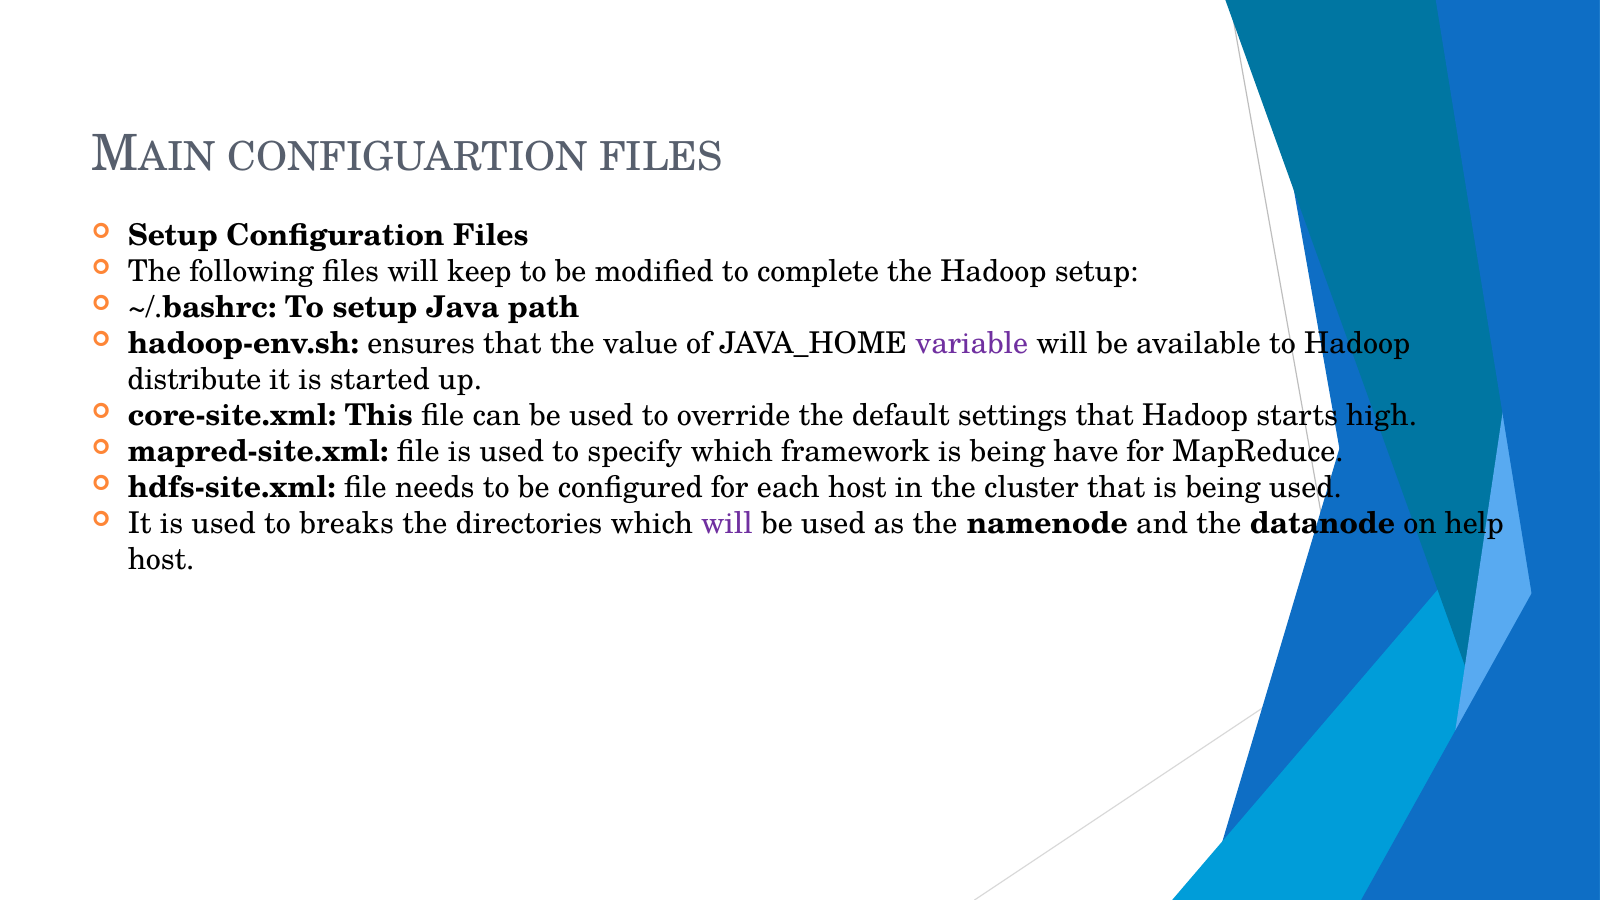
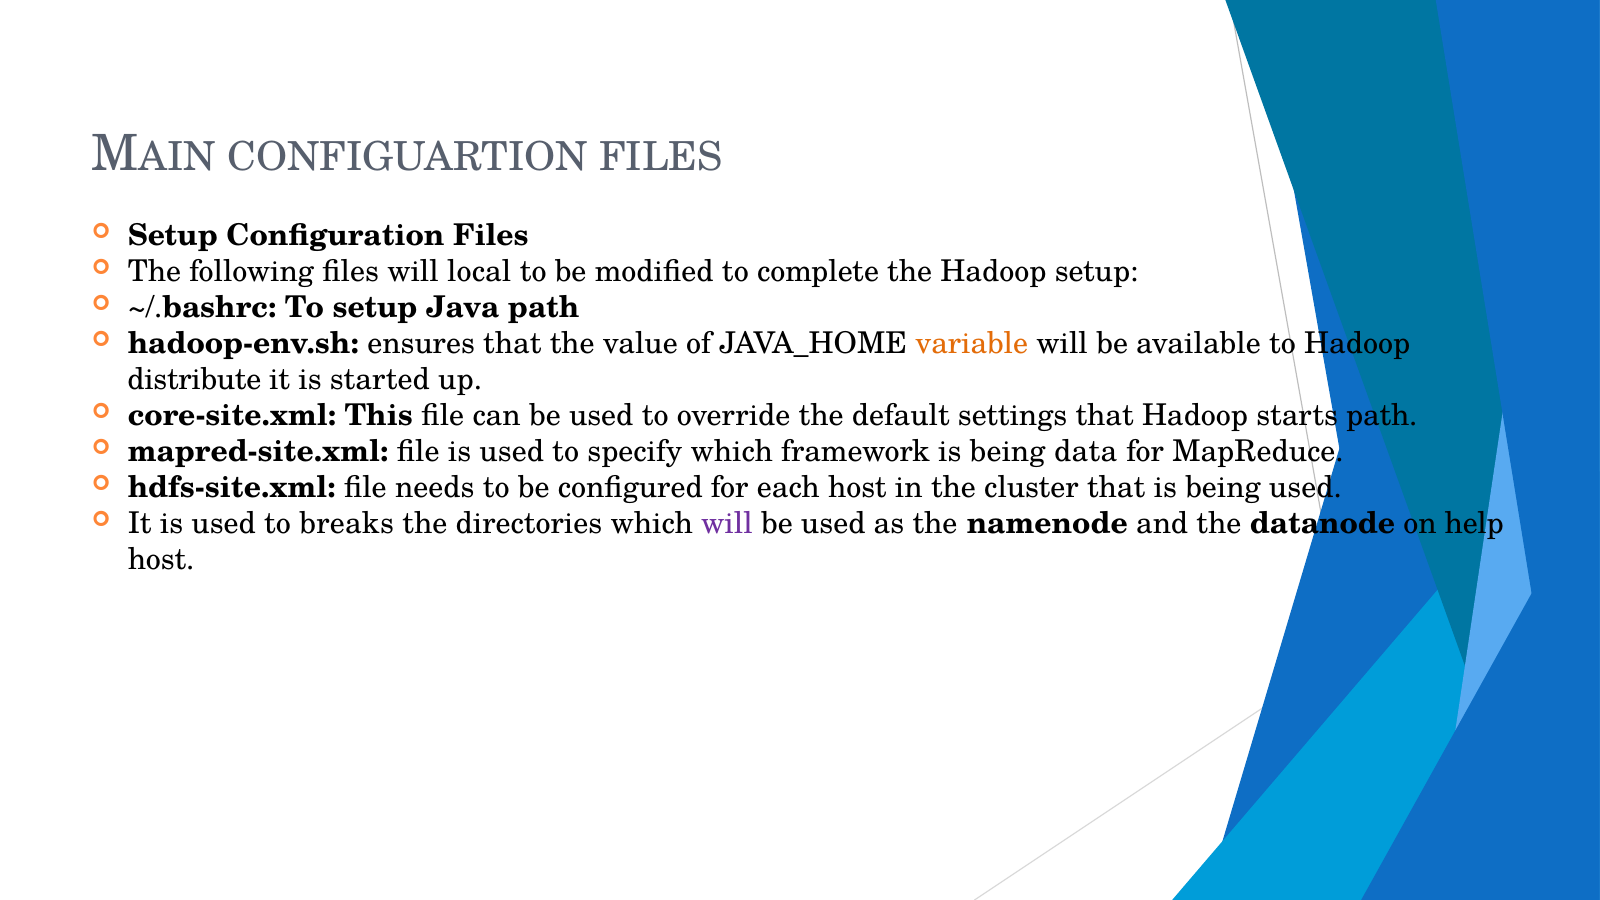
keep: keep -> local
variable colour: purple -> orange
starts high: high -> path
have: have -> data
